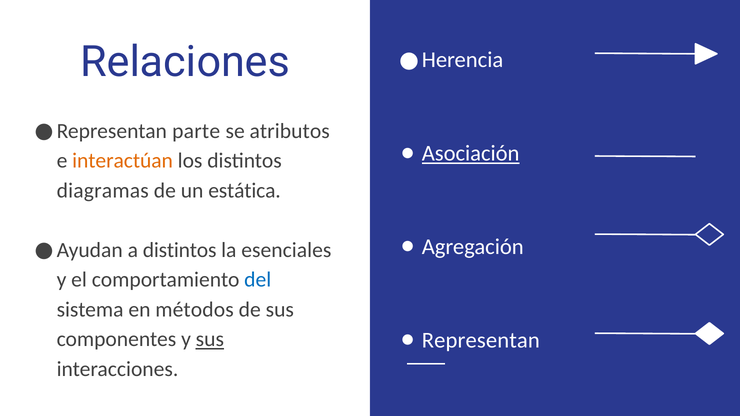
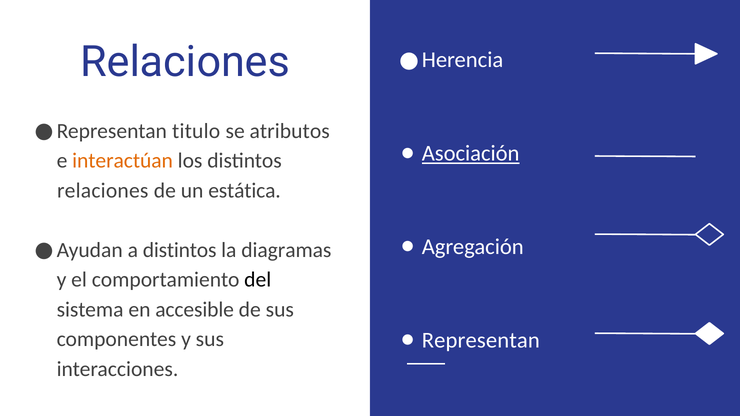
parte: parte -> titulo
diagramas at (103, 191): diagramas -> relaciones
esenciales: esenciales -> diagramas
del colour: blue -> black
métodos: métodos -> accesible
sus at (210, 340) underline: present -> none
